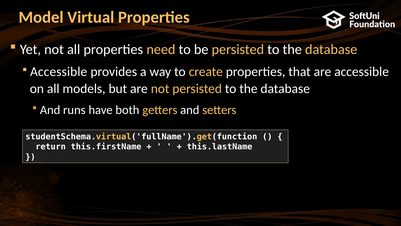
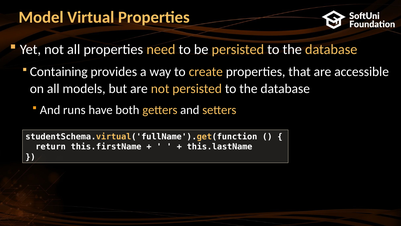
Accessible at (59, 72): Accessible -> Containing
